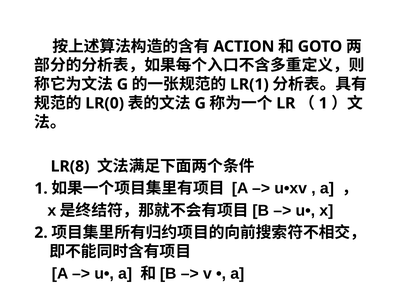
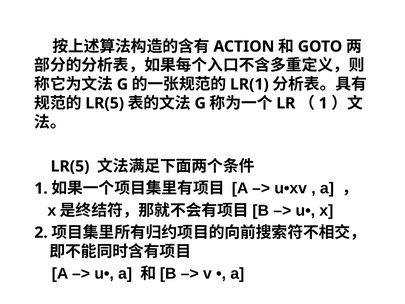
LR(0 at (105, 103): LR(0 -> LR(5
LR(8 at (70, 166): LR(8 -> LR(5
